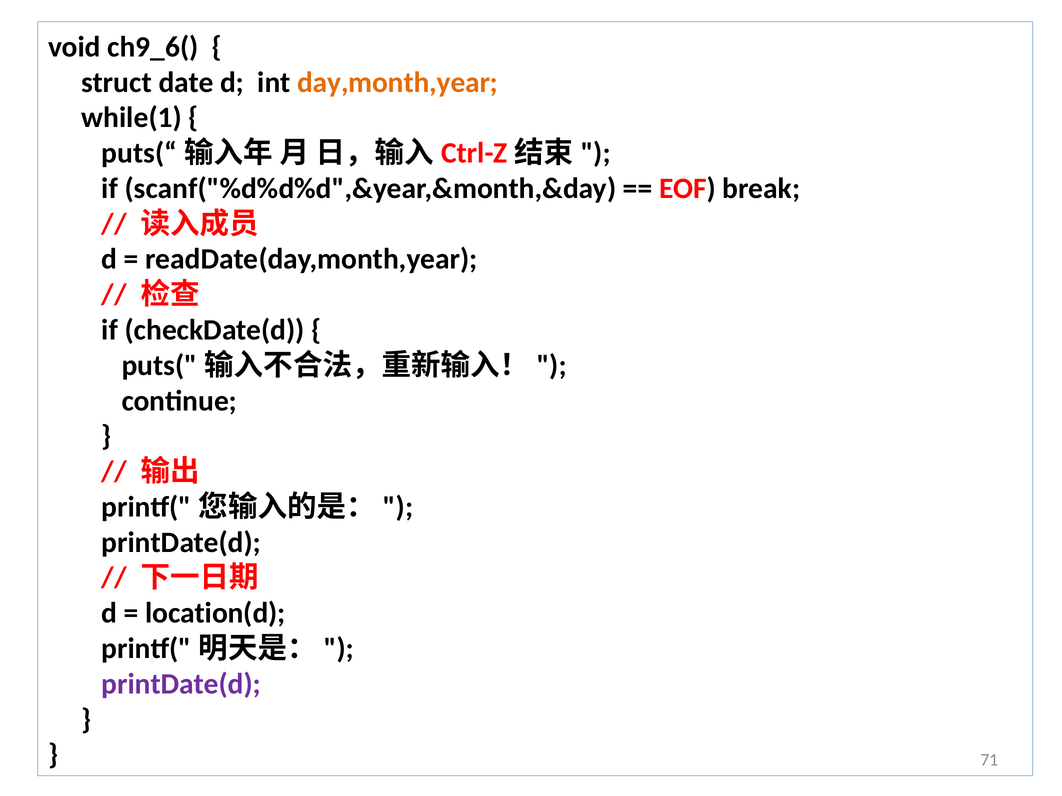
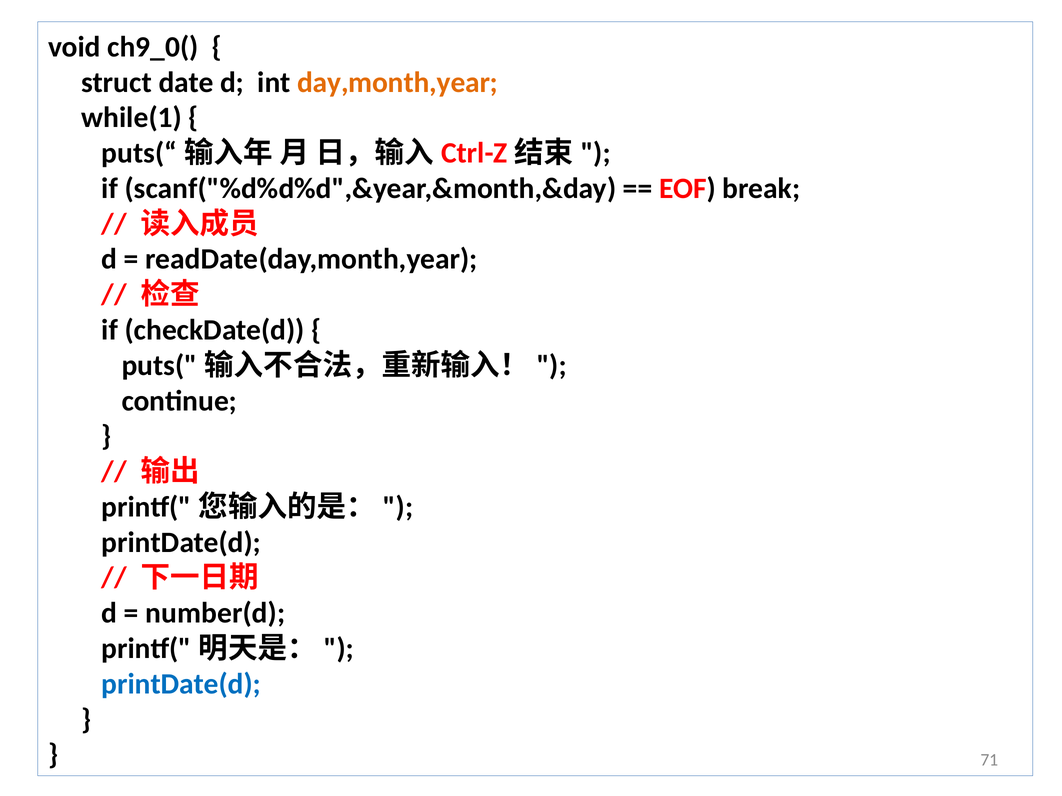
ch9_6(: ch9_6( -> ch9_0(
location(d: location(d -> number(d
printDate(d at (181, 684) colour: purple -> blue
